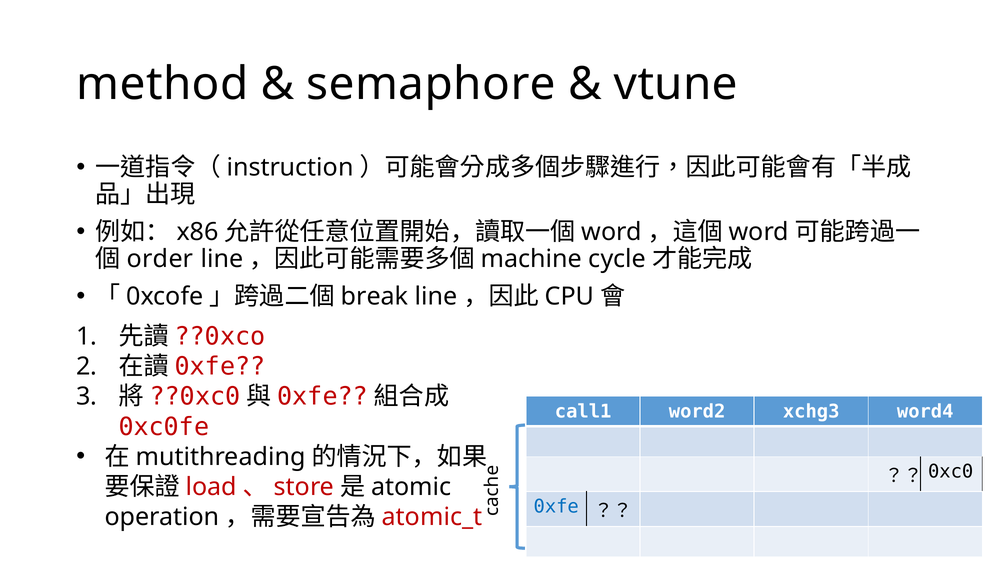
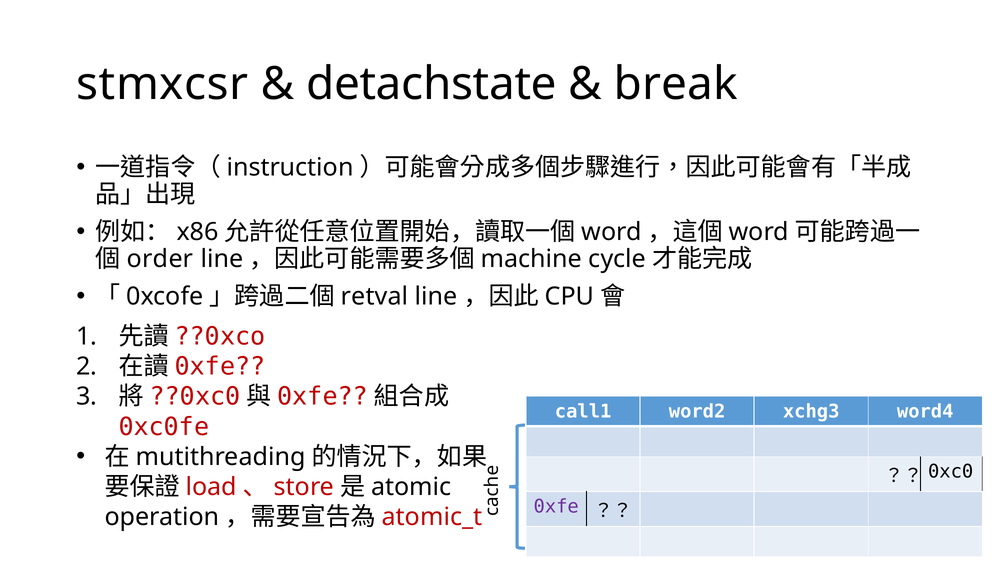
method: method -> stmxcsr
semaphore: semaphore -> detachstate
vtune: vtune -> break
break: break -> retval
0xfe colour: blue -> purple
